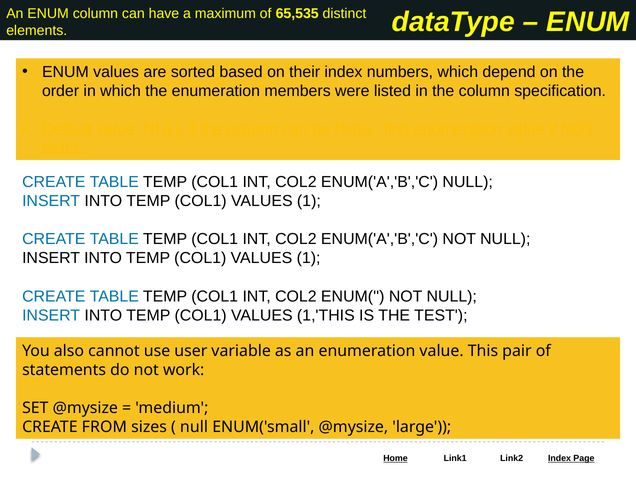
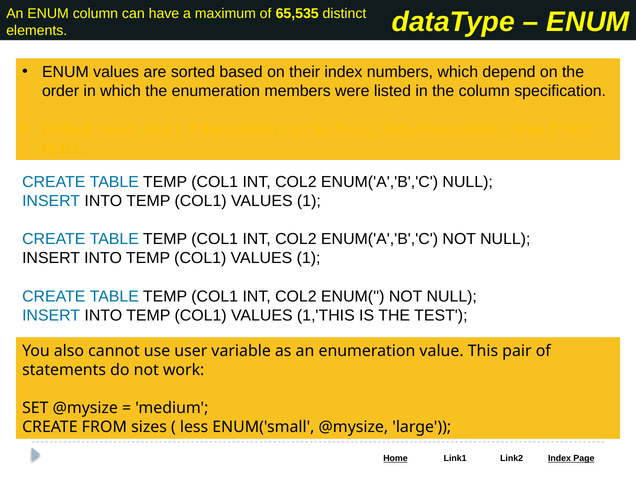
null at (194, 427): null -> less
